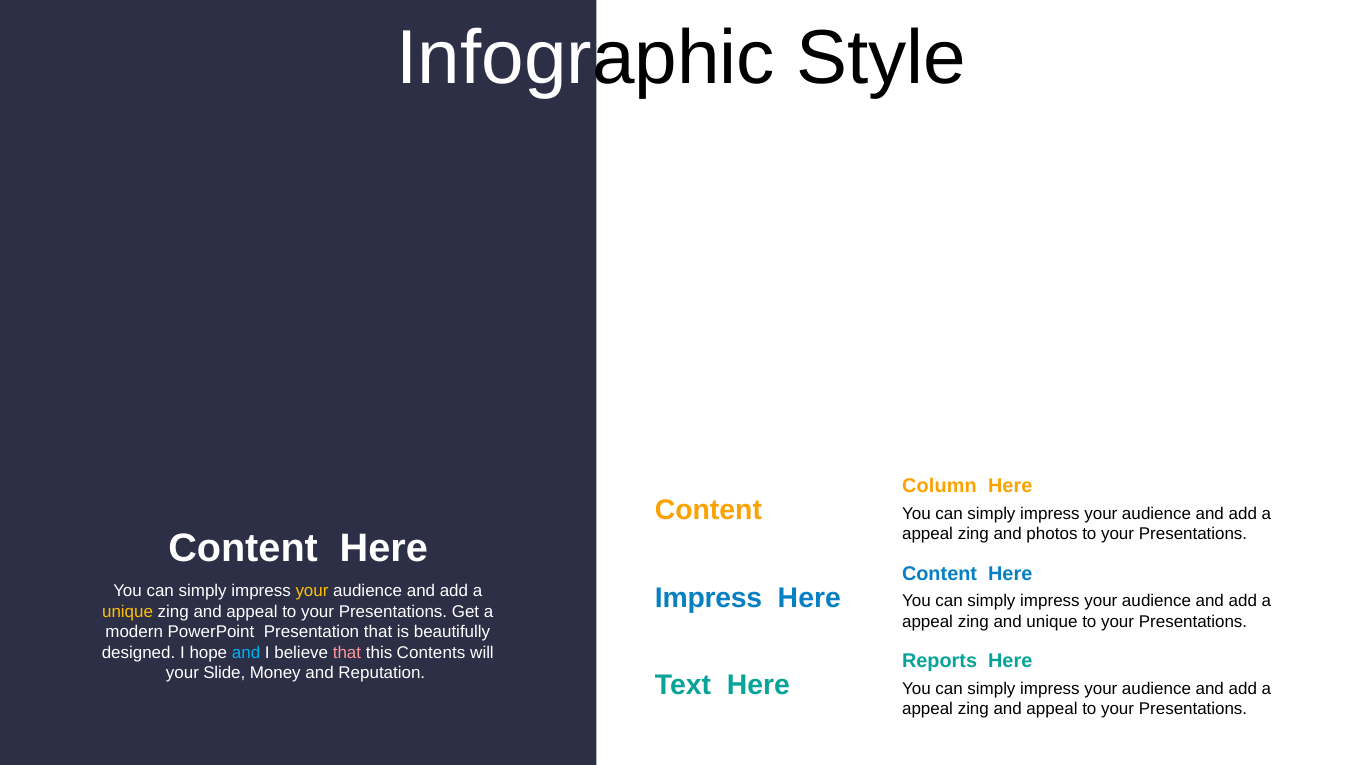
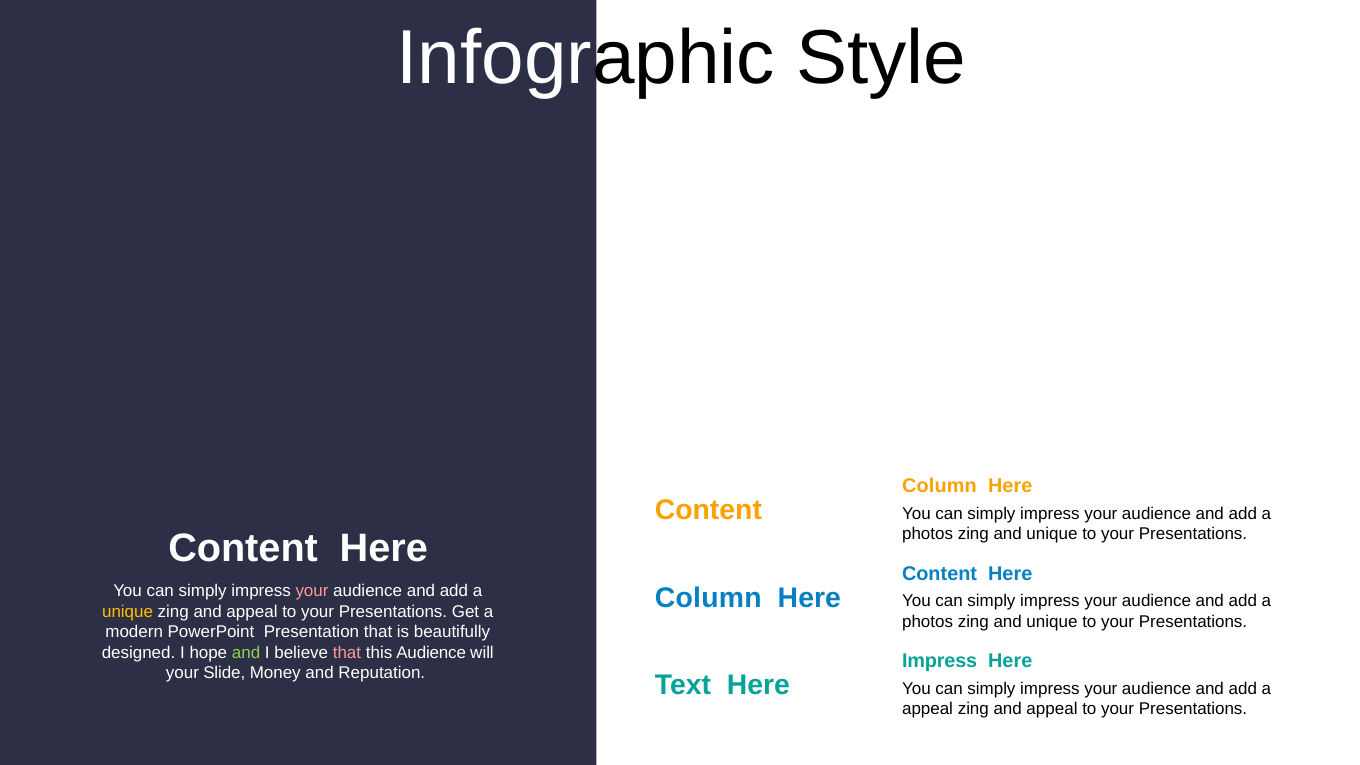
appeal at (928, 534): appeal -> photos
photos at (1052, 534): photos -> unique
your at (312, 591) colour: yellow -> pink
Impress at (709, 598): Impress -> Column
appeal at (928, 622): appeal -> photos
and at (246, 652) colour: light blue -> light green
this Contents: Contents -> Audience
Reports at (940, 661): Reports -> Impress
